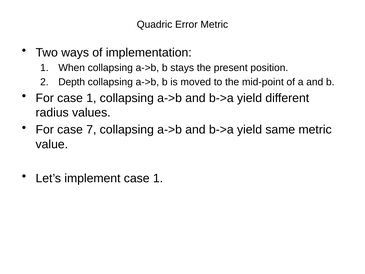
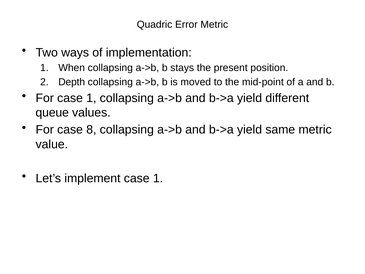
radius: radius -> queue
7: 7 -> 8
